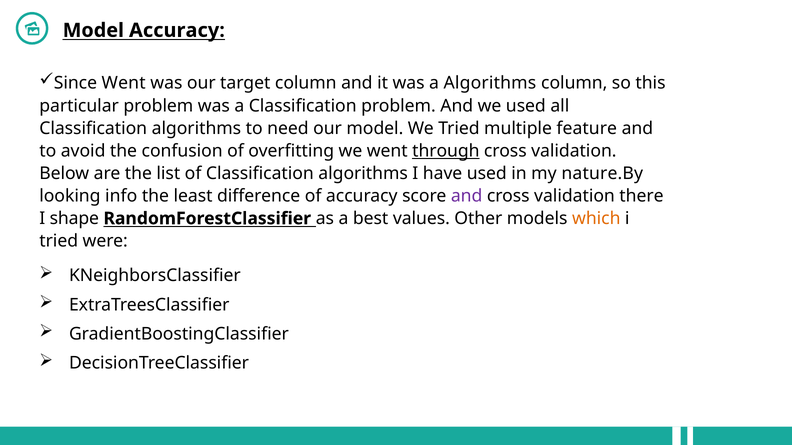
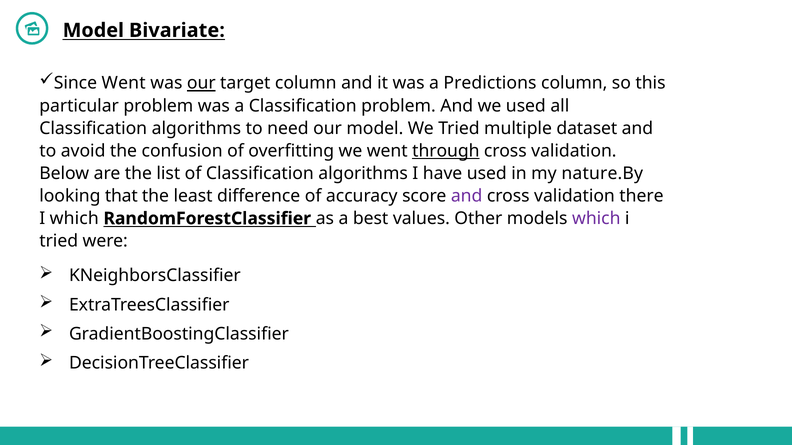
Model Accuracy: Accuracy -> Bivariate
our at (201, 83) underline: none -> present
a Algorithms: Algorithms -> Predictions
feature: feature -> dataset
info: info -> that
I shape: shape -> which
which at (596, 219) colour: orange -> purple
